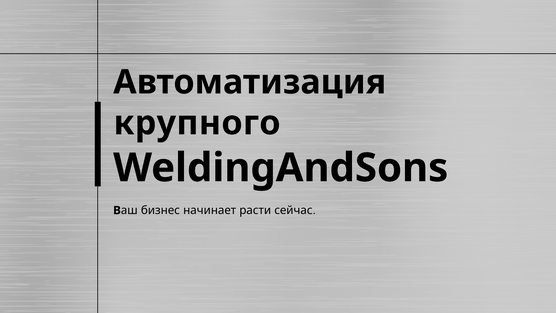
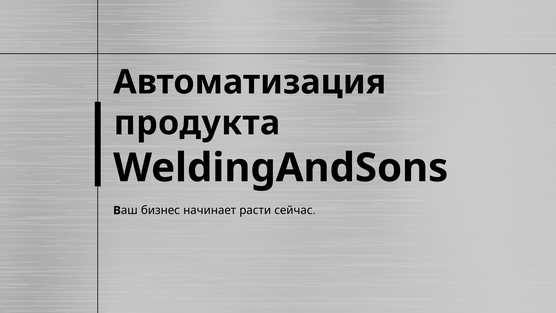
крупного: крупного -> продукта
